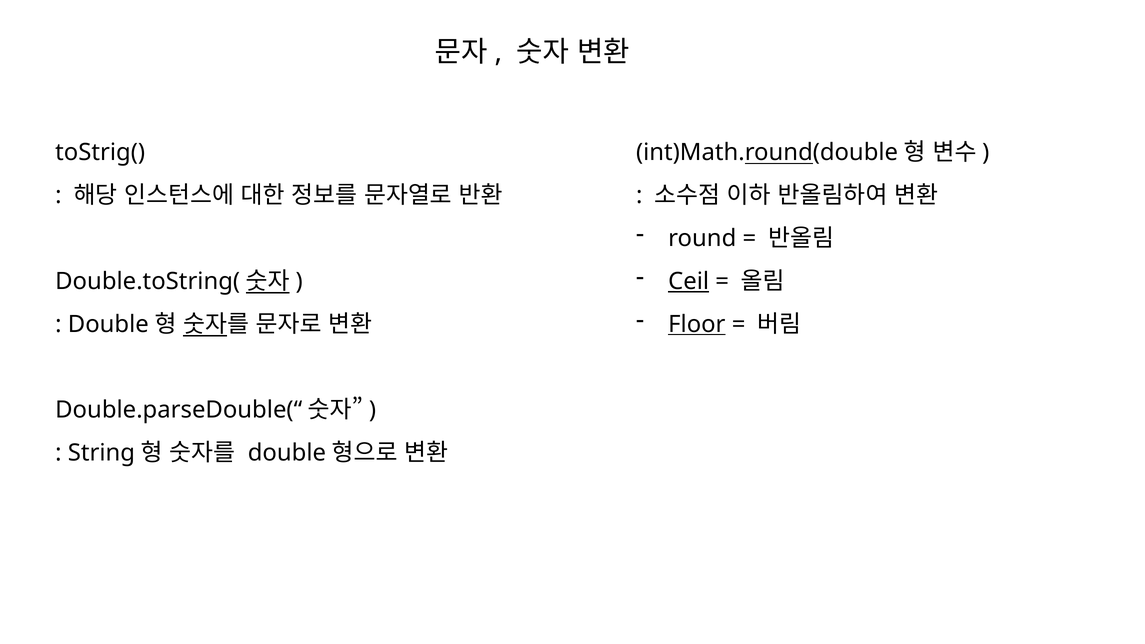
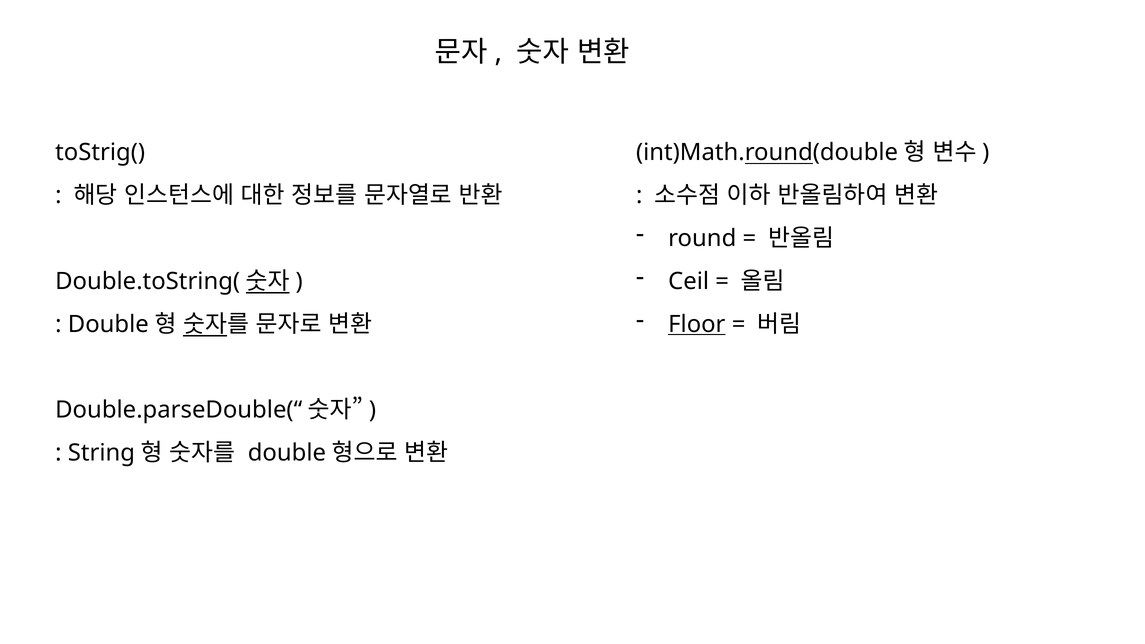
Ceil underline: present -> none
